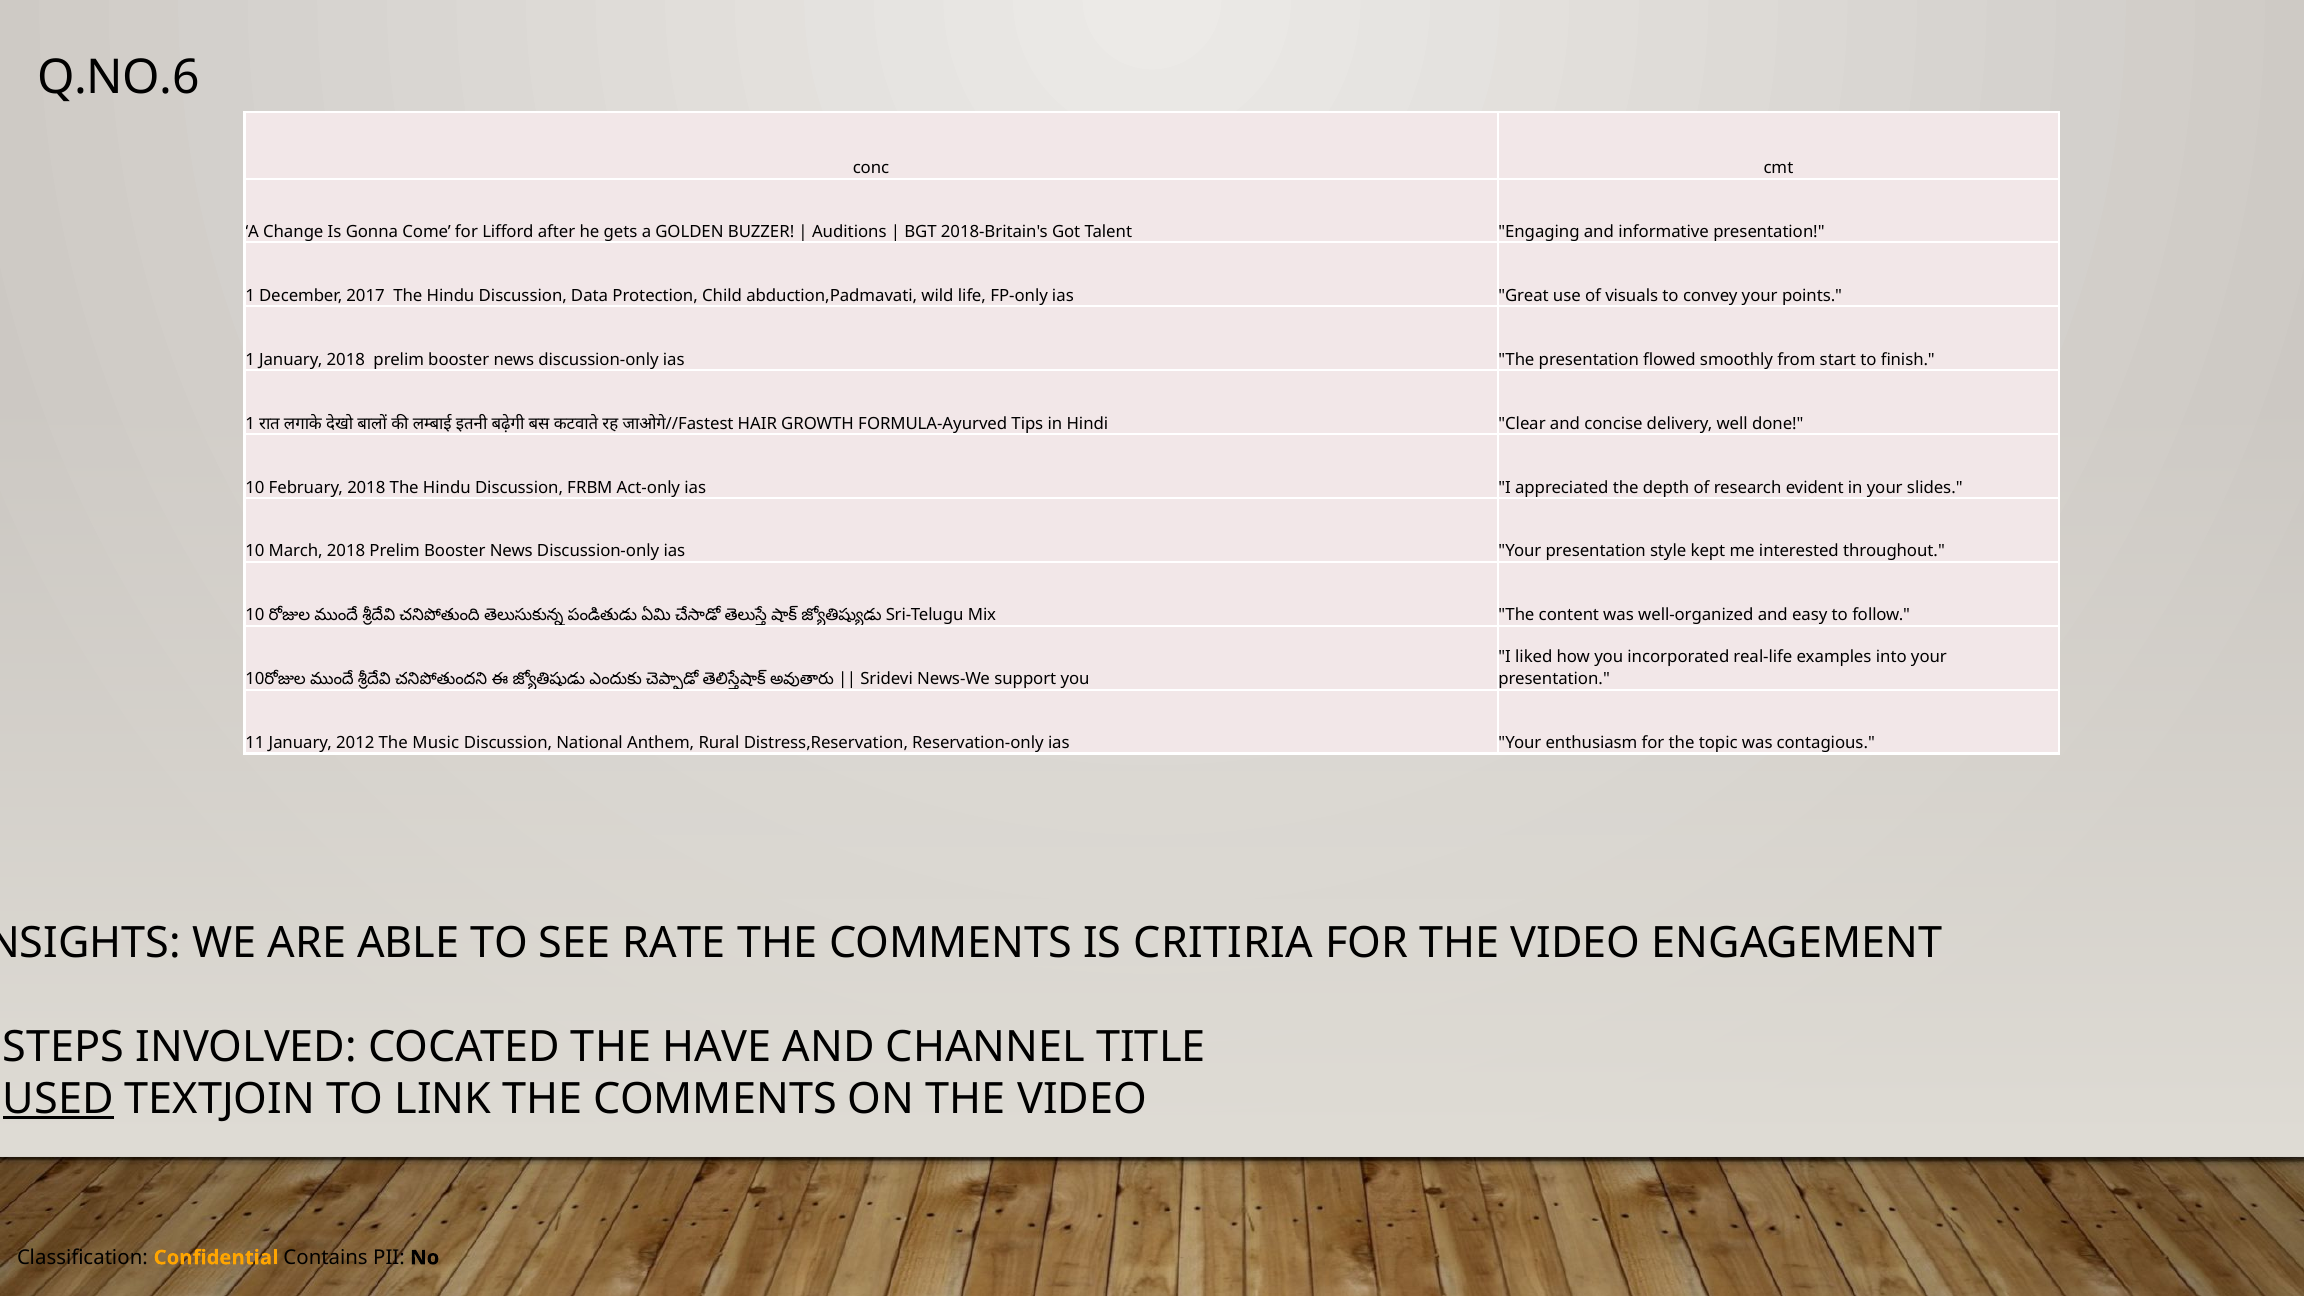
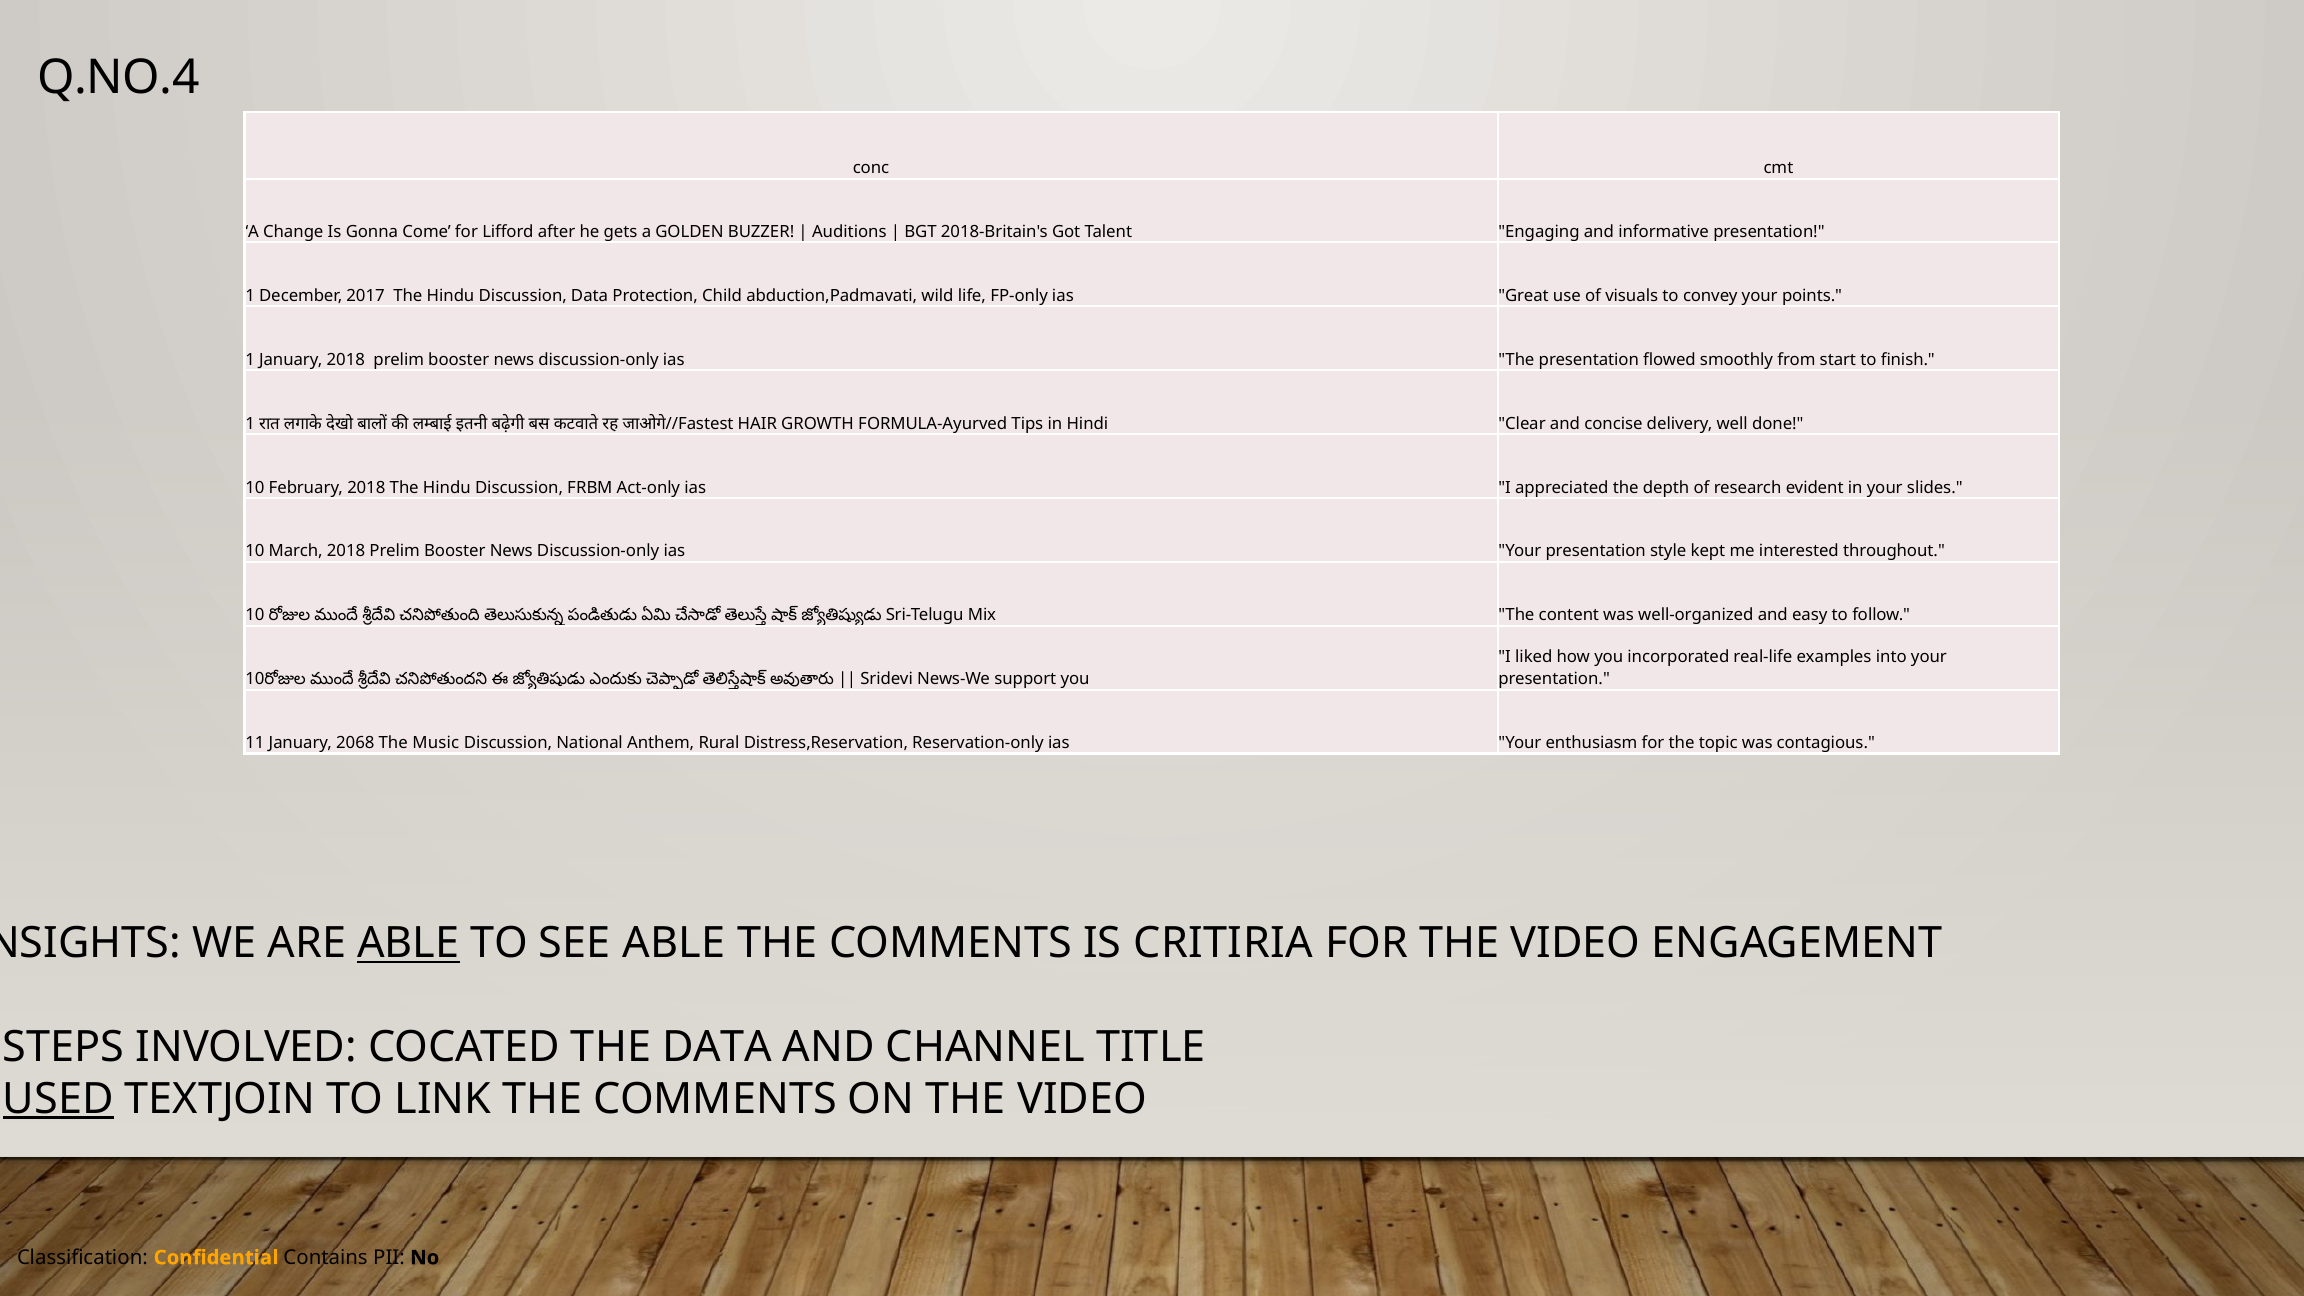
Q.NO.6: Q.NO.6 -> Q.NO.4
2012: 2012 -> 2068
ABLE at (408, 944) underline: none -> present
SEE RATE: RATE -> ABLE
THE HAVE: HAVE -> DATA
